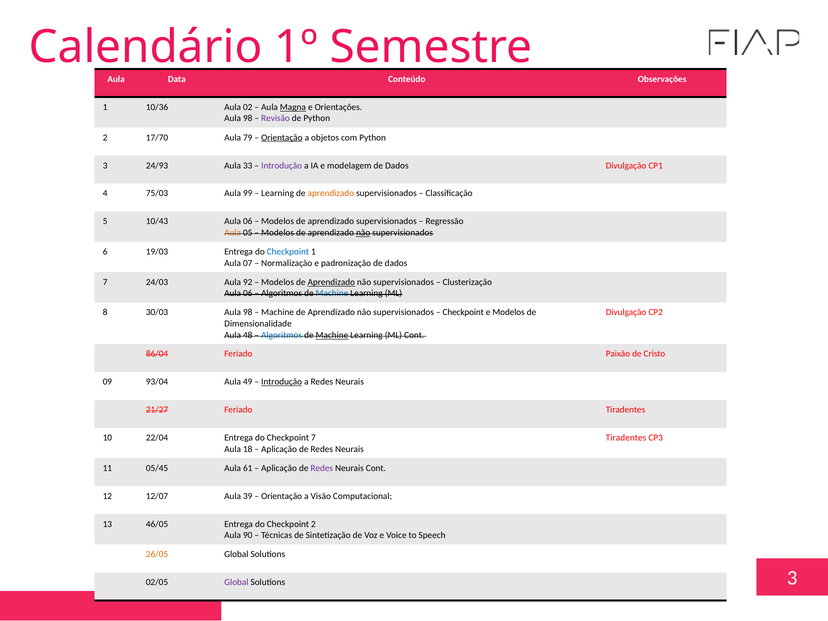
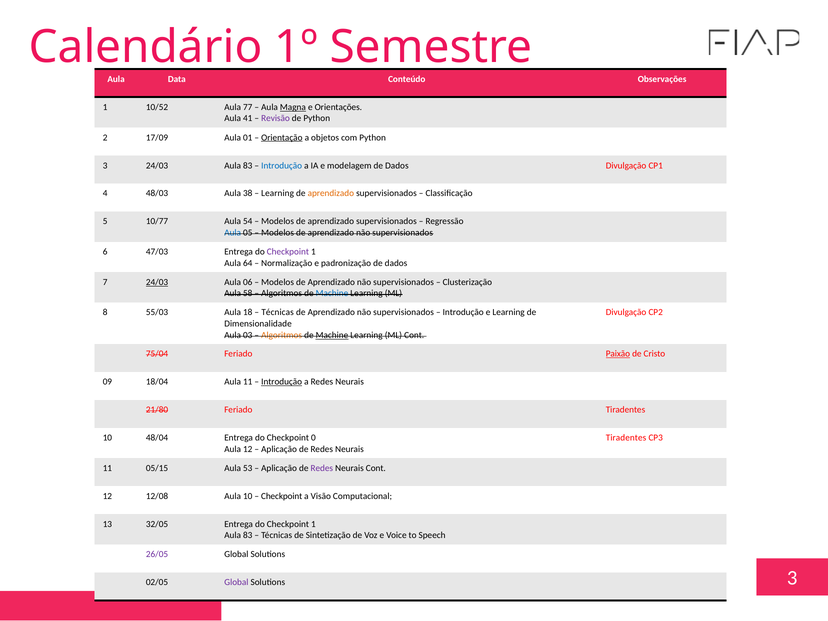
10/36: 10/36 -> 10/52
02: 02 -> 77
98 at (248, 118): 98 -> 41
17/70: 17/70 -> 17/09
79: 79 -> 01
3 24/93: 24/93 -> 24/03
33 at (248, 165): 33 -> 83
Introdução at (282, 165) colour: purple -> blue
75/03: 75/03 -> 48/03
99: 99 -> 38
10/43: 10/43 -> 10/77
06 at (248, 221): 06 -> 54
Aula at (233, 233) colour: orange -> blue
não at (363, 233) underline: present -> none
19/03: 19/03 -> 47/03
Checkpoint at (288, 252) colour: blue -> purple
07: 07 -> 64
24/03 at (157, 282) underline: none -> present
92: 92 -> 06
Aprendizado at (331, 282) underline: present -> none
06 at (248, 293): 06 -> 58
30/03: 30/03 -> 55/03
98 at (248, 312): 98 -> 18
Machine at (278, 312): Machine -> Técnicas
Checkpoint at (463, 312): Checkpoint -> Introdução
e Modelos: Modelos -> Learning
48: 48 -> 03
Algoritmos at (282, 335) colour: blue -> orange
86/04: 86/04 -> 75/04
Paixão underline: none -> present
93/04: 93/04 -> 18/04
Aula 49: 49 -> 11
21/27: 21/27 -> 21/80
22/04: 22/04 -> 48/04
Checkpoint 7: 7 -> 0
Aula 18: 18 -> 12
05/45: 05/45 -> 05/15
61: 61 -> 53
12/07: 12/07 -> 12/08
Aula 39: 39 -> 10
Orientação at (282, 496): Orientação -> Checkpoint
46/05: 46/05 -> 32/05
2 at (313, 524): 2 -> 1
90 at (248, 535): 90 -> 83
26/05 colour: orange -> purple
